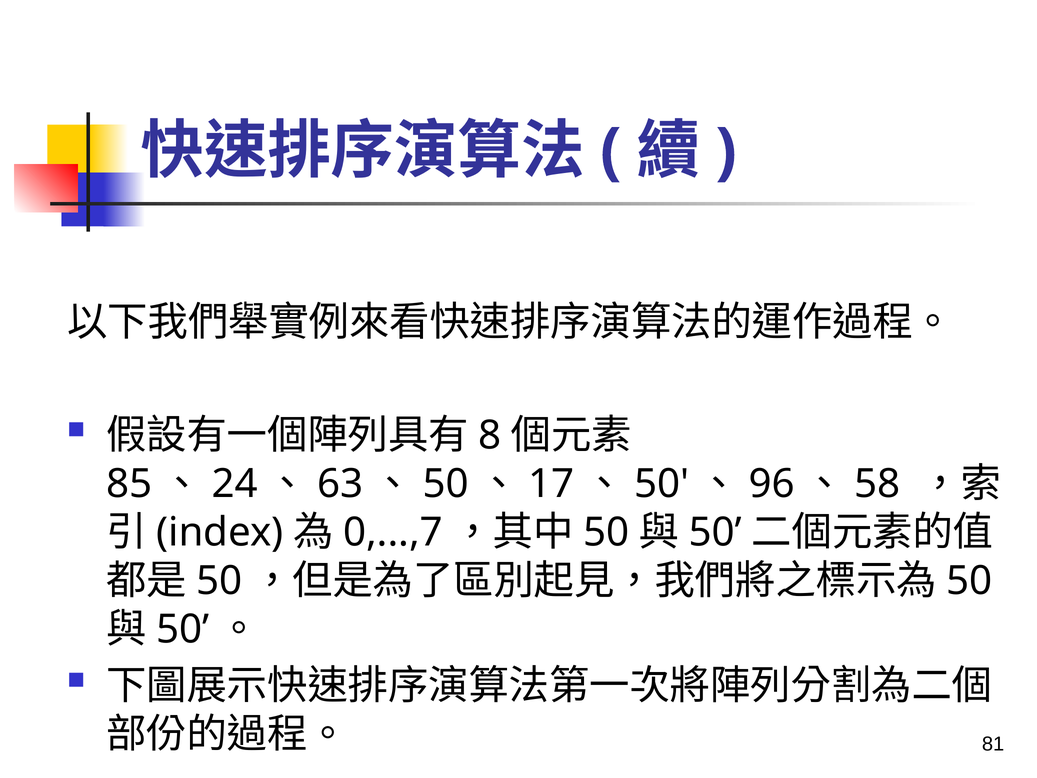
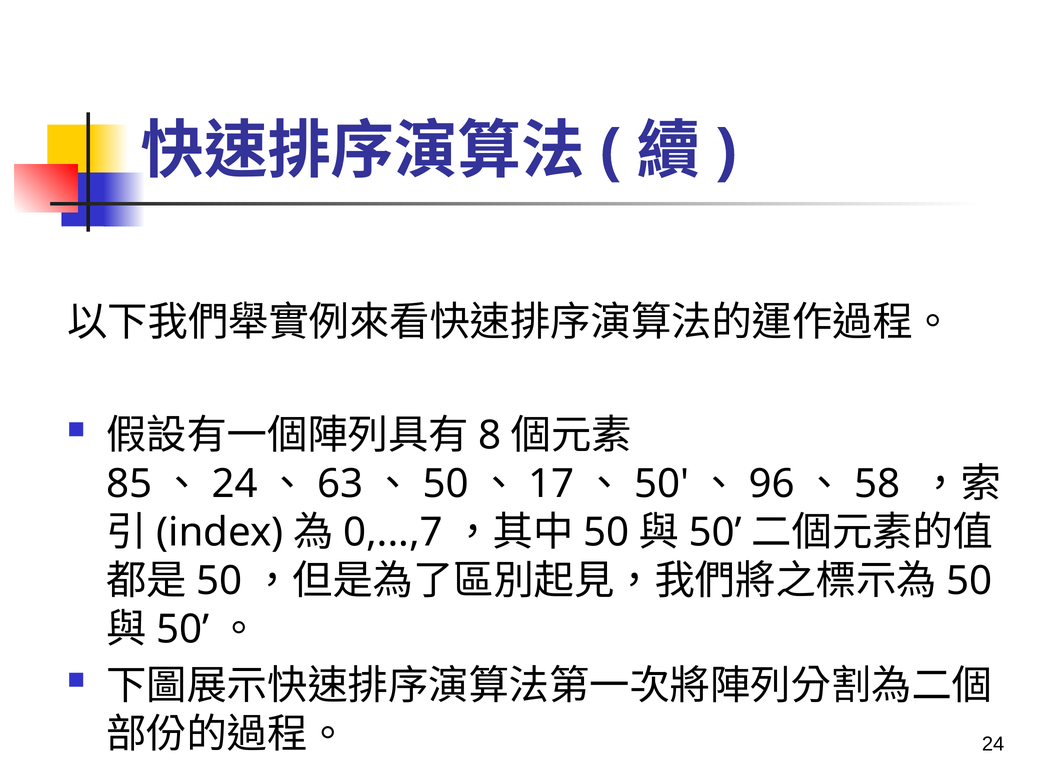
81 at (993, 744): 81 -> 24
